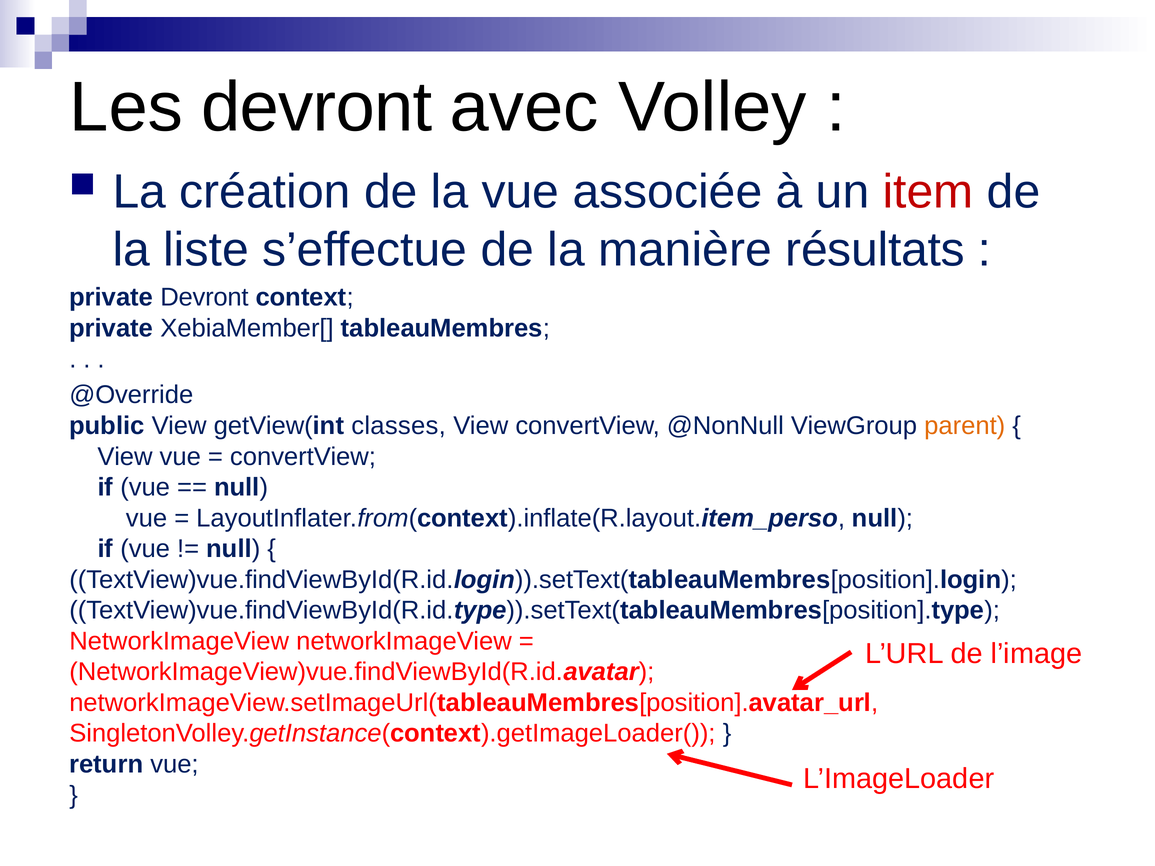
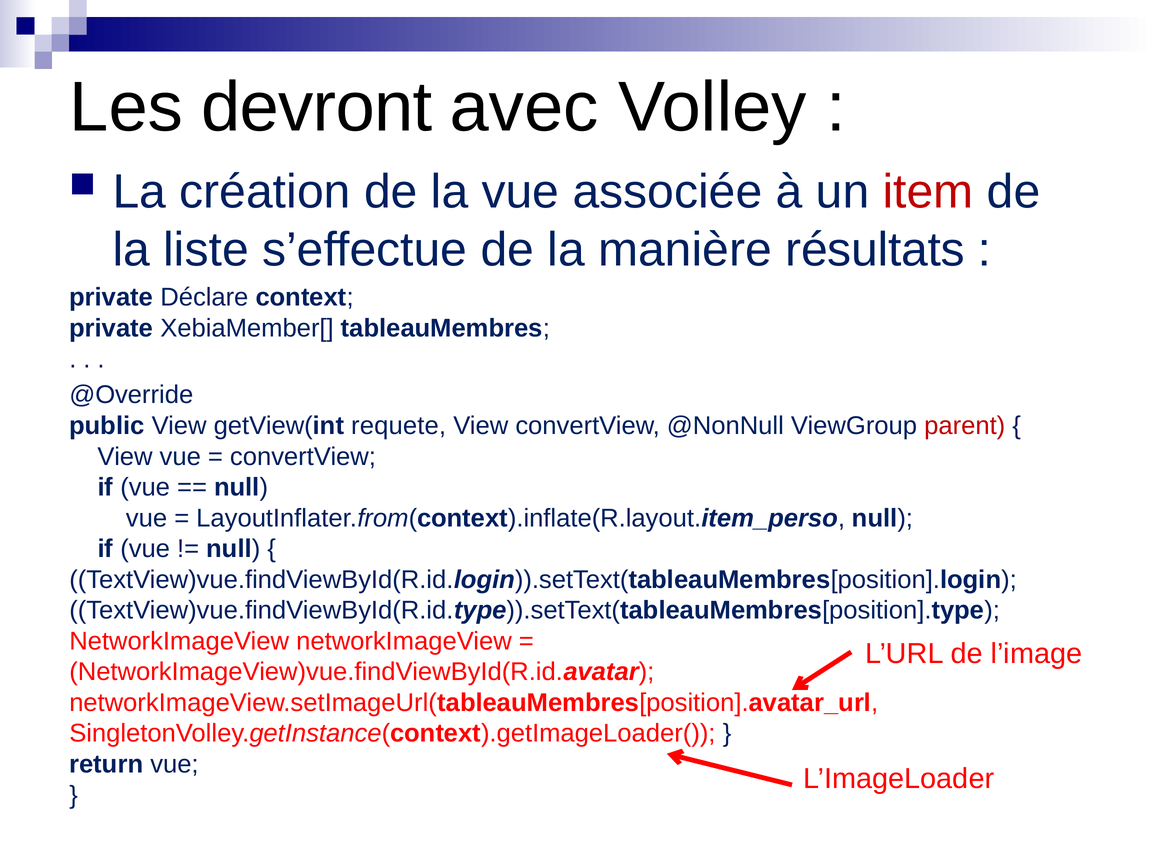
private Devront: Devront -> Déclare
classes: classes -> requete
parent colour: orange -> red
